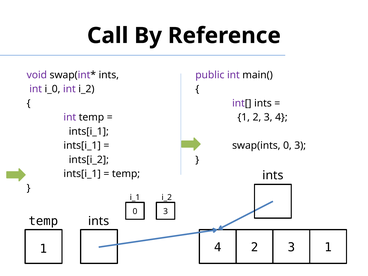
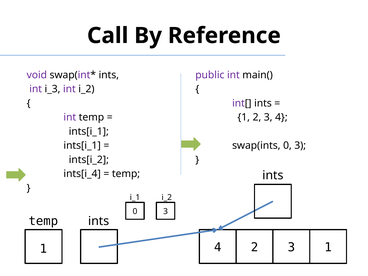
i_0: i_0 -> i_3
ints[i_1 at (82, 174): ints[i_1 -> ints[i_4
